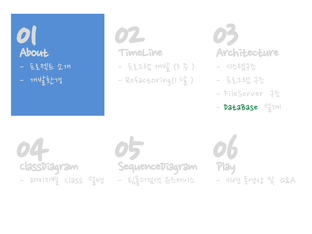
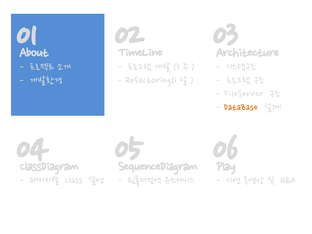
DataBase colour: green -> orange
